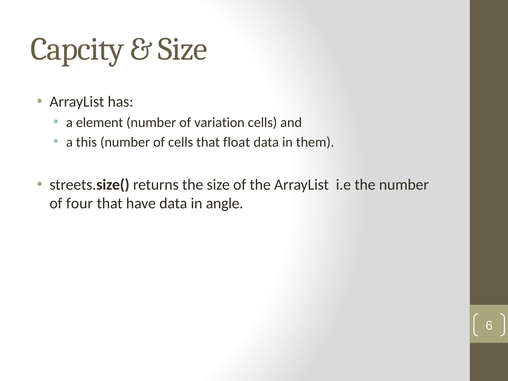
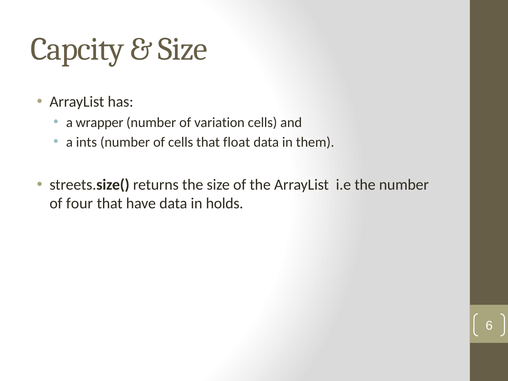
element: element -> wrapper
this: this -> ints
angle: angle -> holds
